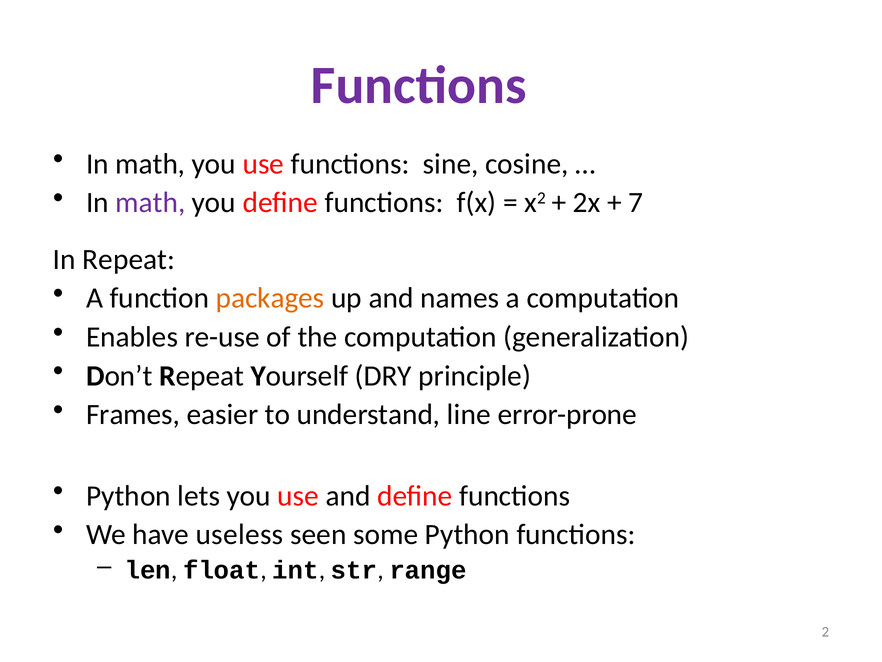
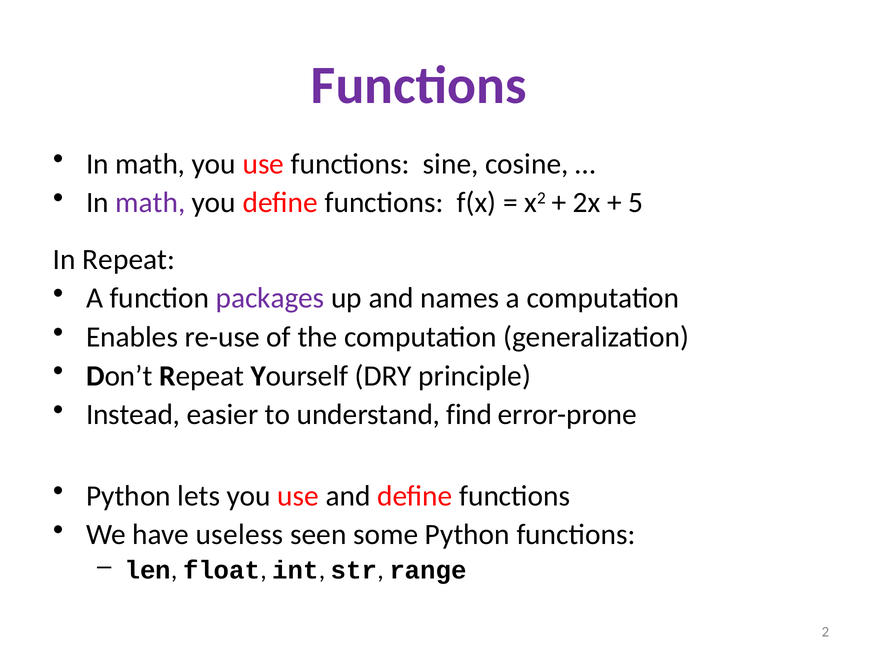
7: 7 -> 5
packages colour: orange -> purple
Frames: Frames -> Instead
line: line -> find
